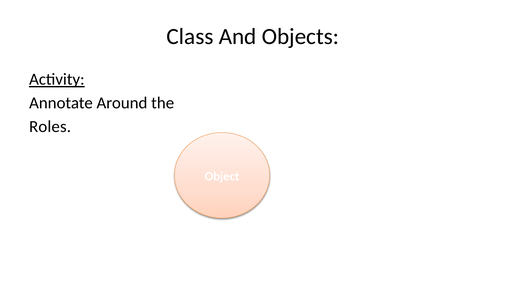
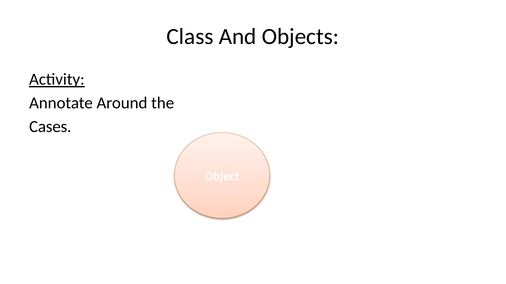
Roles: Roles -> Cases
